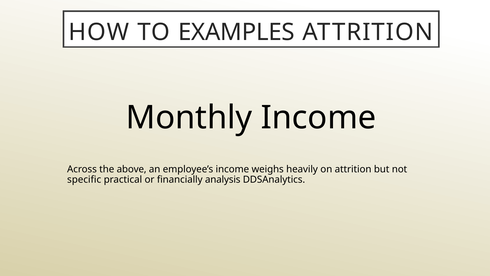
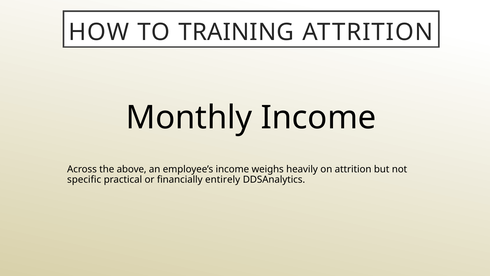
EXAMPLES: EXAMPLES -> TRAINING
analysis: analysis -> entirely
